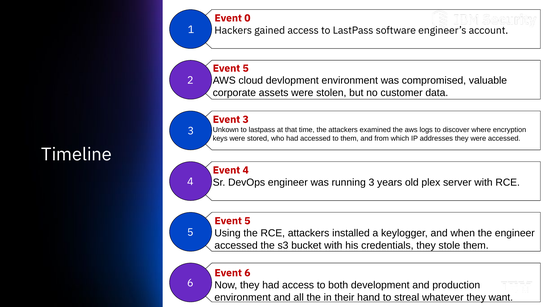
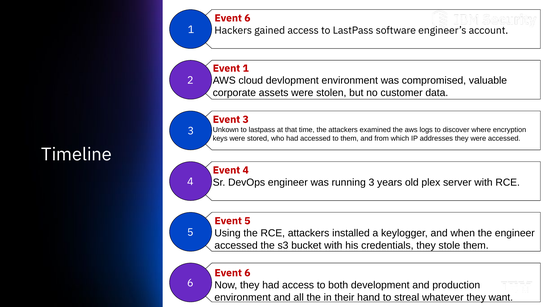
0 at (247, 18): 0 -> 6
5 at (246, 68): 5 -> 1
